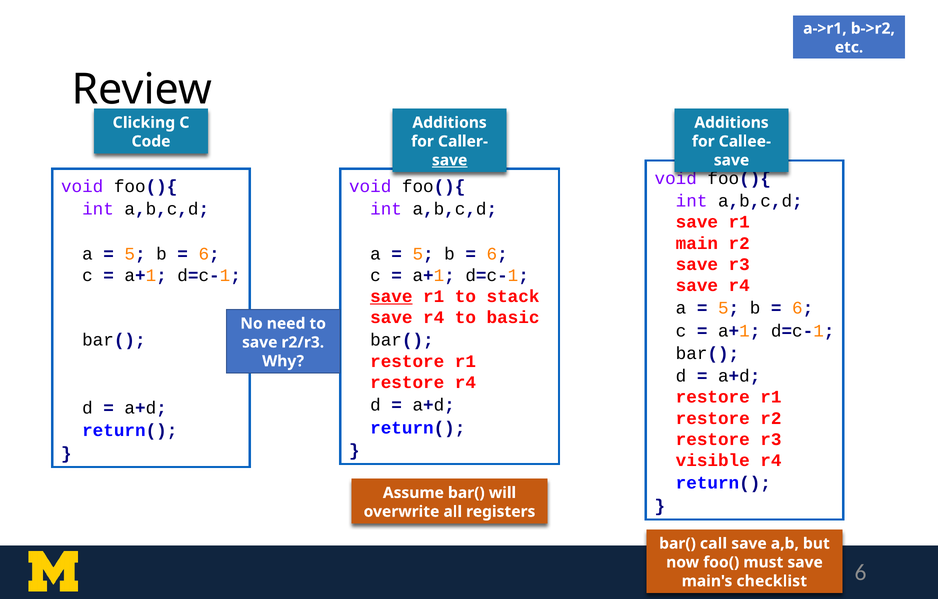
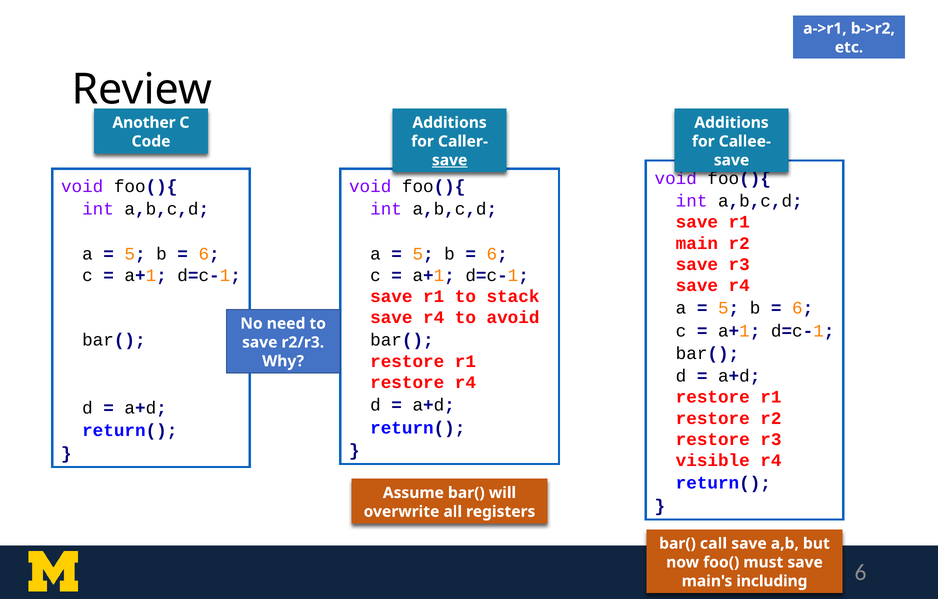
Clicking: Clicking -> Another
save at (391, 297) underline: present -> none
basic: basic -> avoid
checklist: checklist -> including
